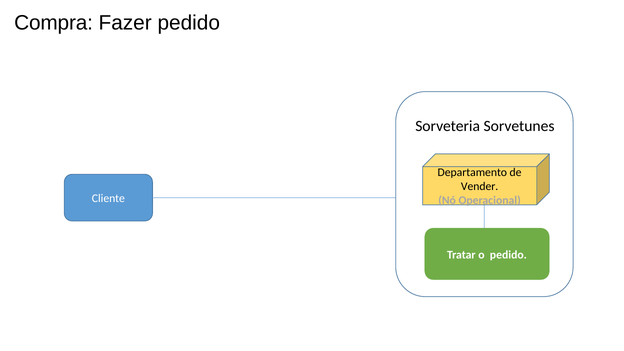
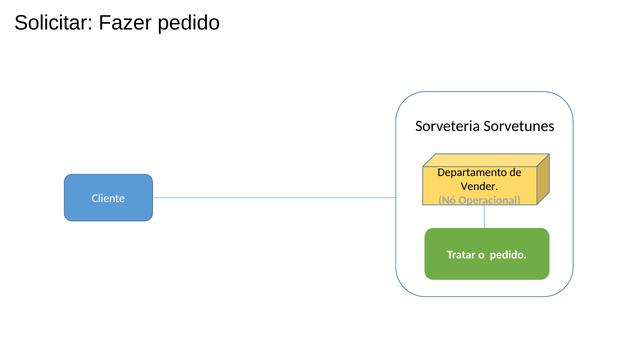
Compra: Compra -> Solicitar
